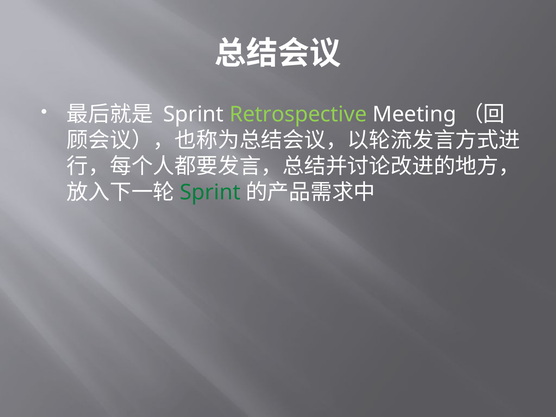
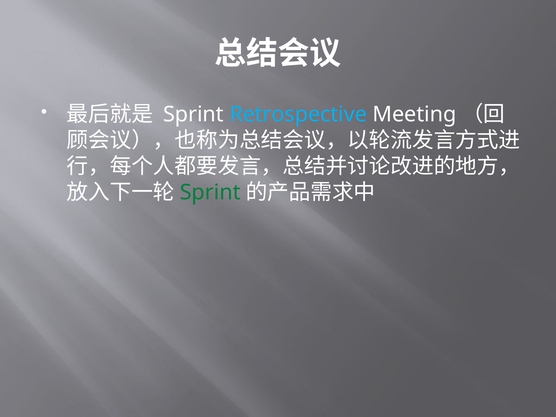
Retrospective colour: light green -> light blue
